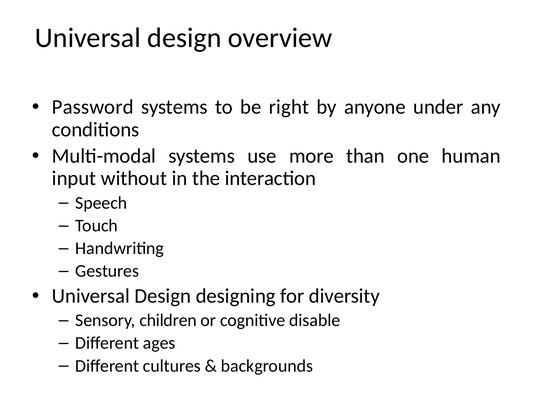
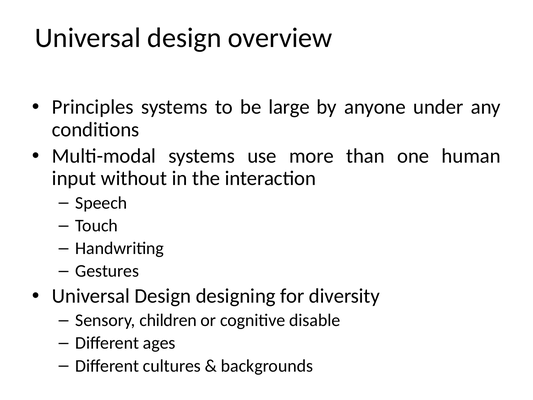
Password: Password -> Principles
right: right -> large
